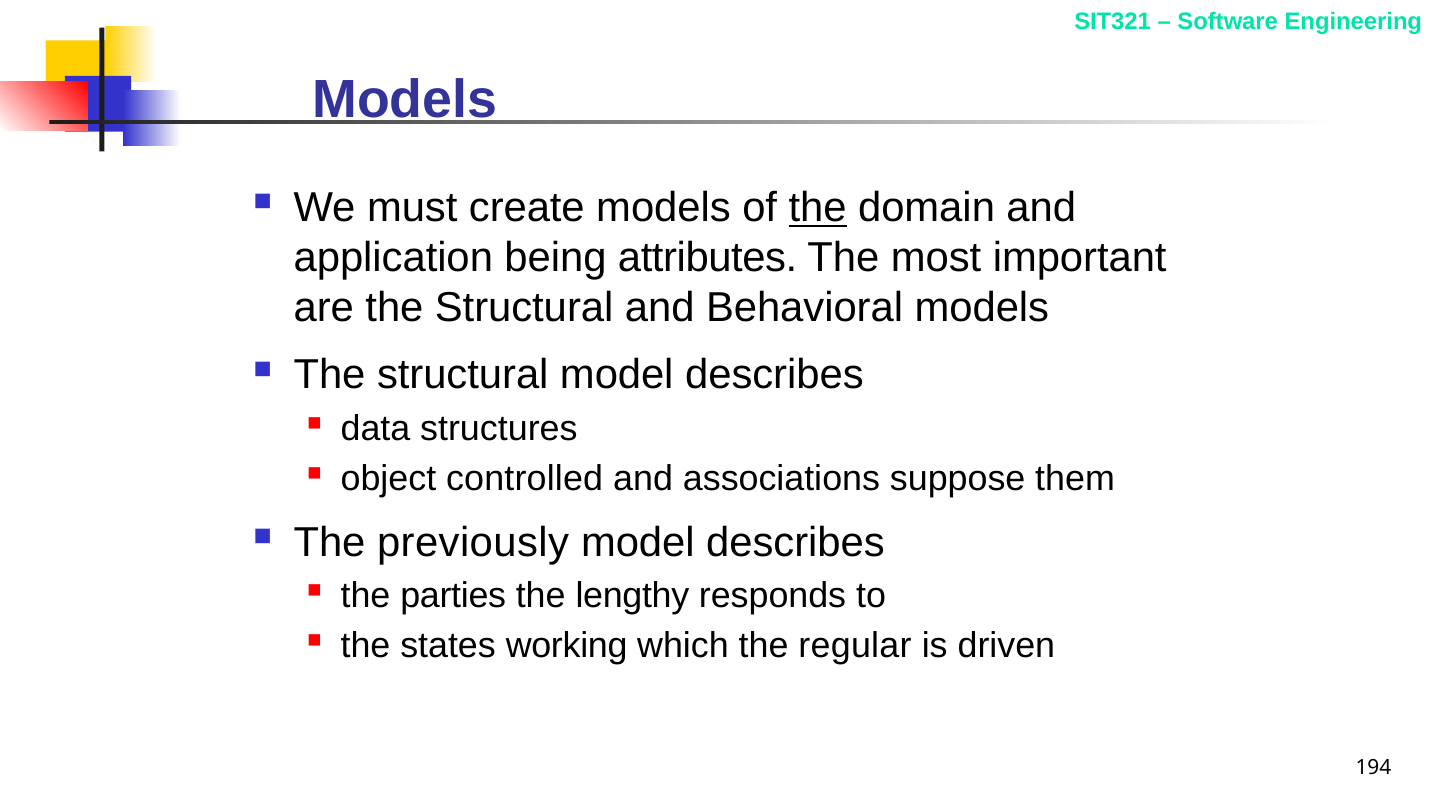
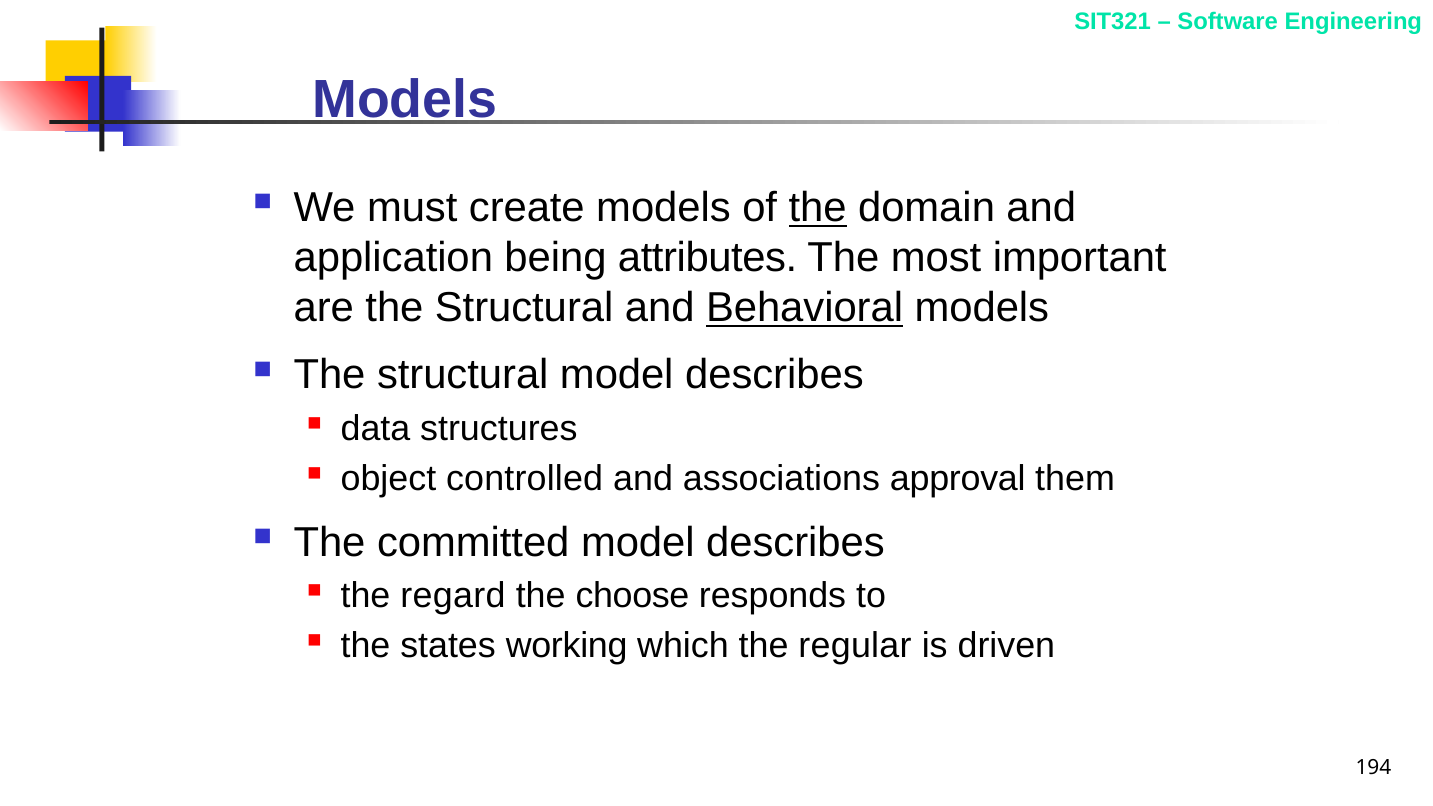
Behavioral underline: none -> present
suppose: suppose -> approval
previously: previously -> committed
parties: parties -> regard
lengthy: lengthy -> choose
